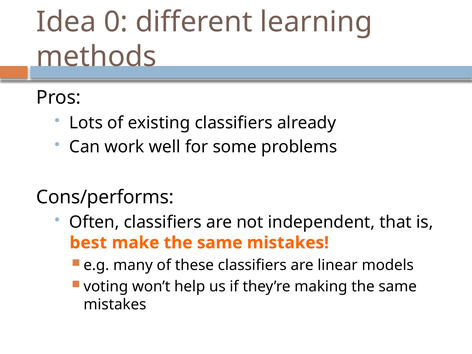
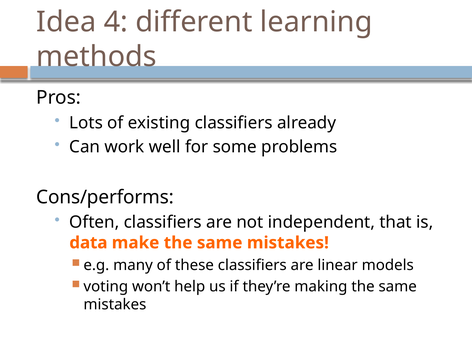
0: 0 -> 4
best: best -> data
